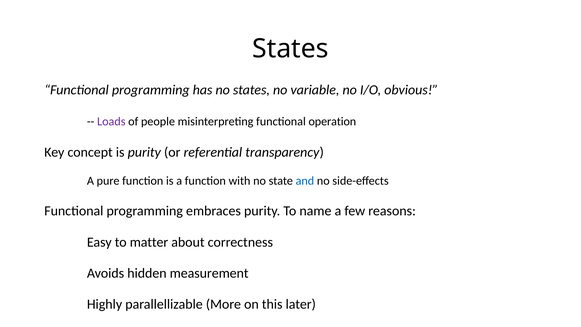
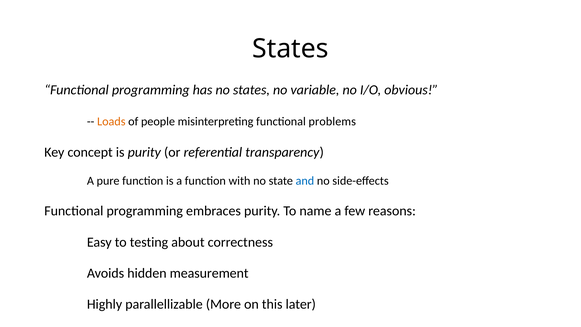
Loads colour: purple -> orange
operation: operation -> problems
matter: matter -> testing
